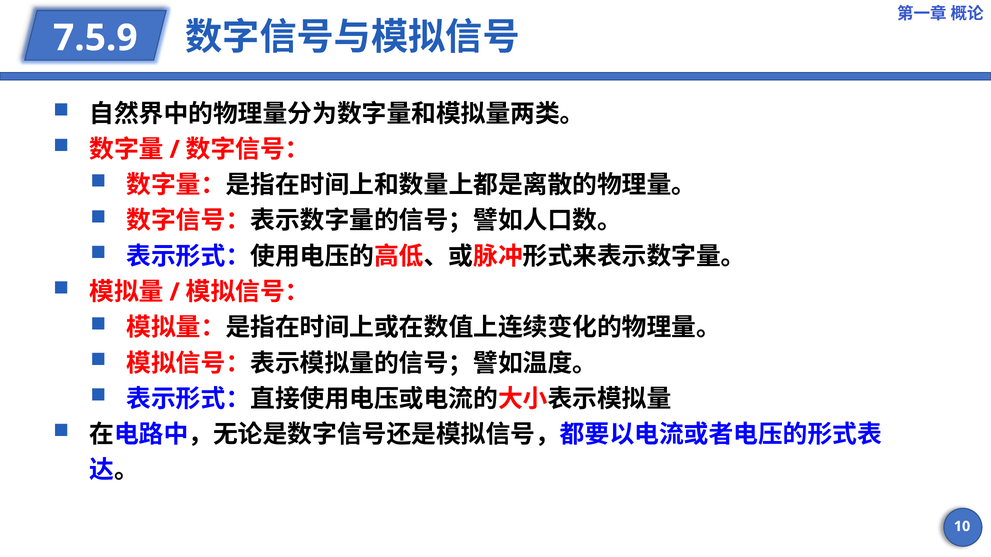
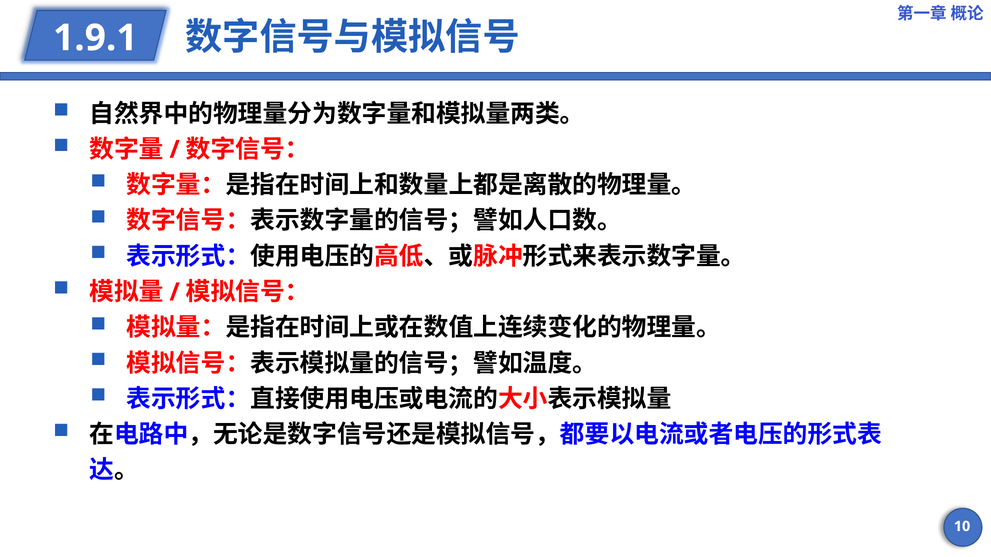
7.5.9: 7.5.9 -> 1.9.1
